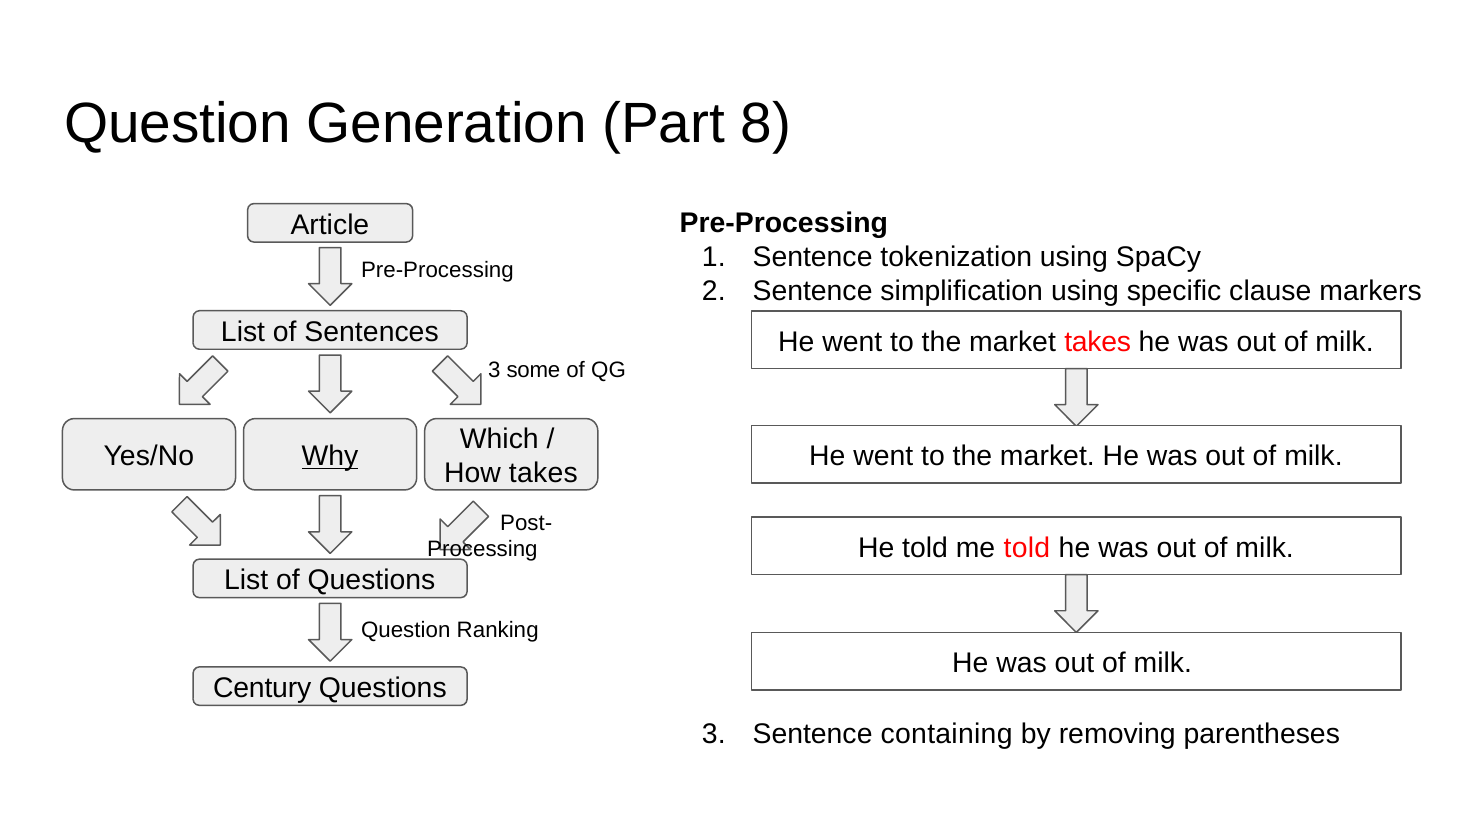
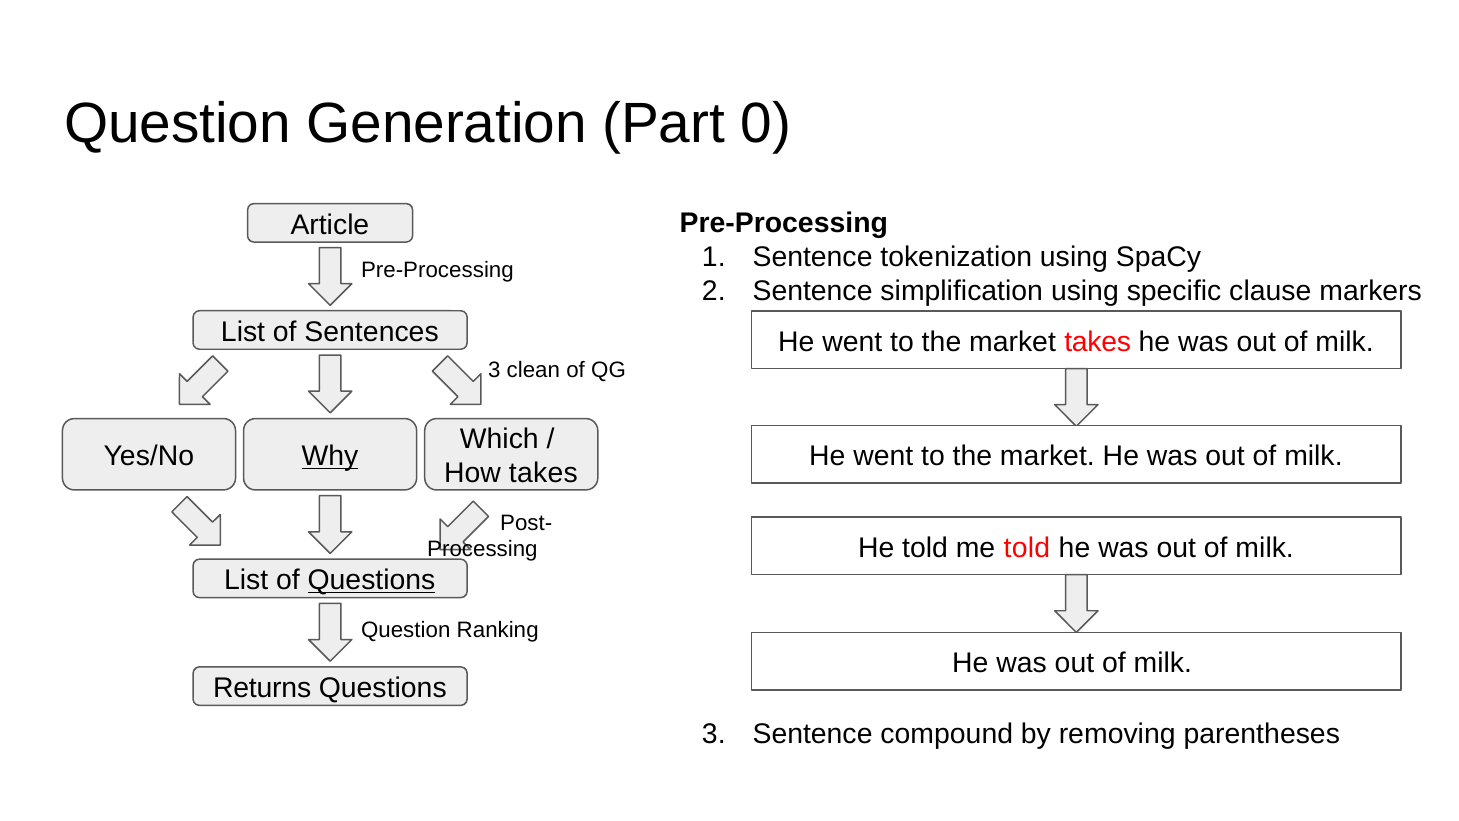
8: 8 -> 0
some: some -> clean
Questions at (372, 580) underline: none -> present
Century: Century -> Returns
containing: containing -> compound
